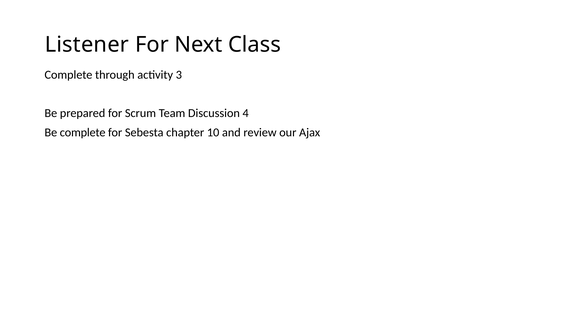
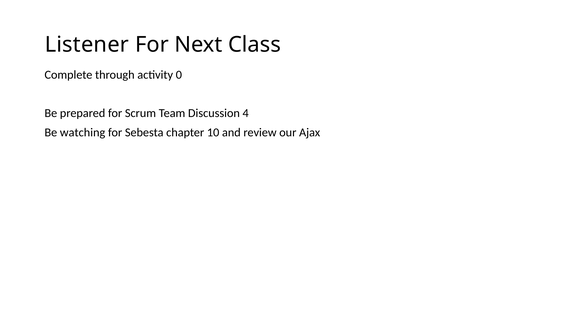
3: 3 -> 0
Be complete: complete -> watching
